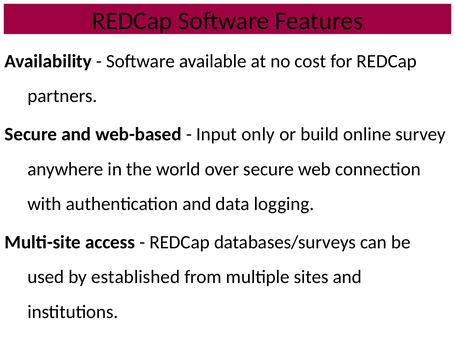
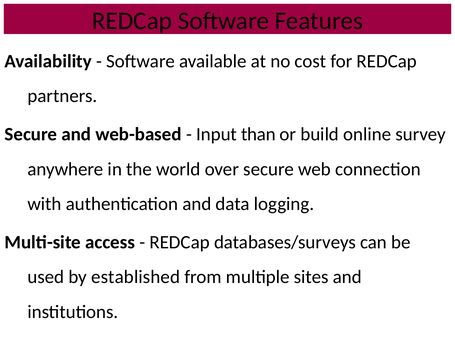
only: only -> than
